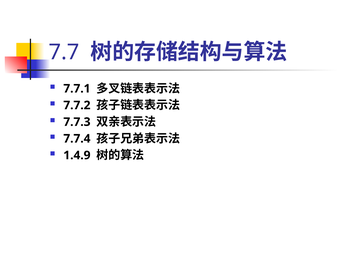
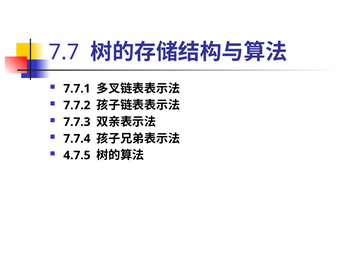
1.4.9: 1.4.9 -> 4.7.5
